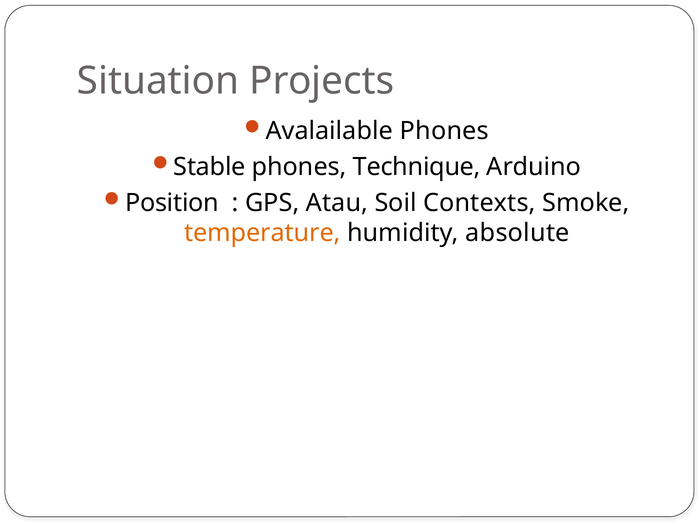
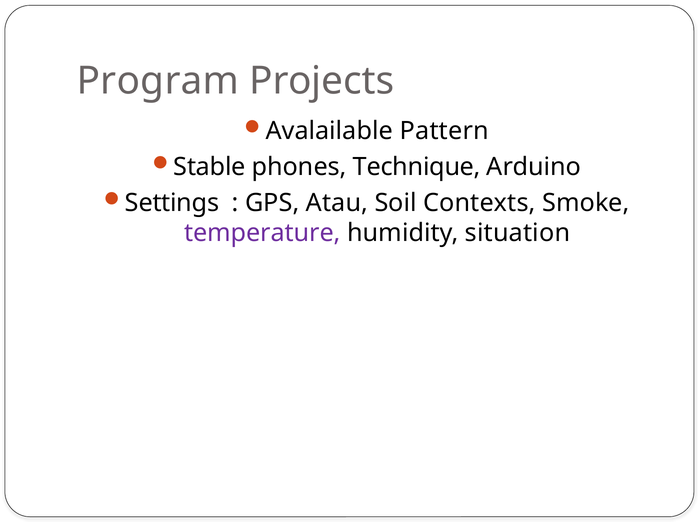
Situation: Situation -> Program
Avalailable Phones: Phones -> Pattern
Position: Position -> Settings
temperature colour: orange -> purple
absolute: absolute -> situation
